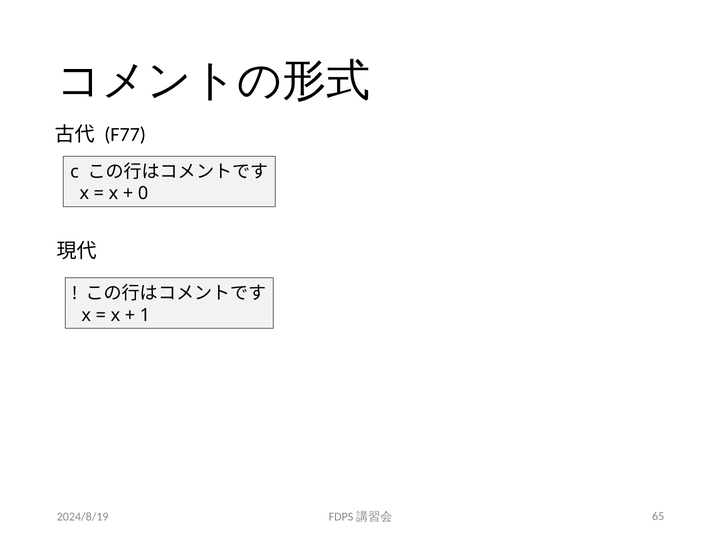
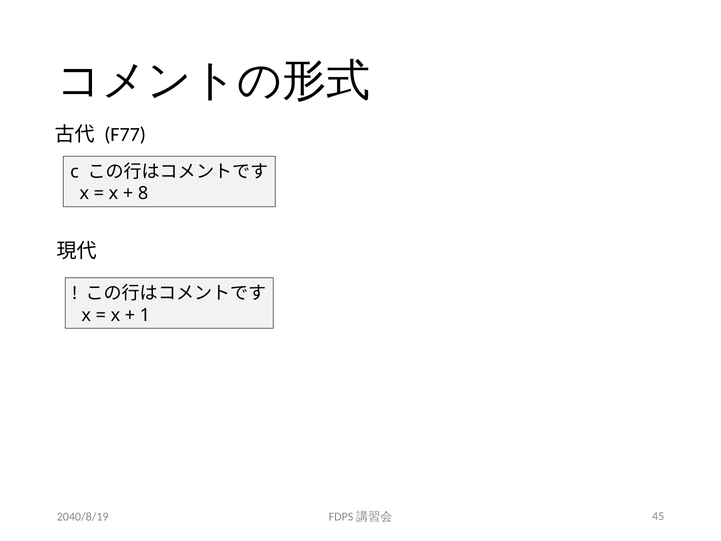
0: 0 -> 8
2024/8/19: 2024/8/19 -> 2040/8/19
65: 65 -> 45
